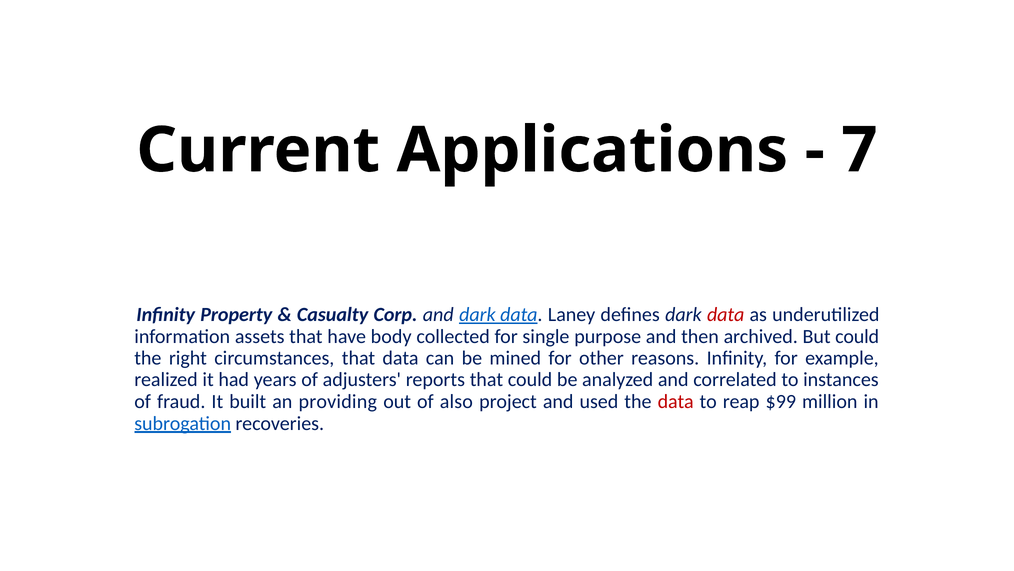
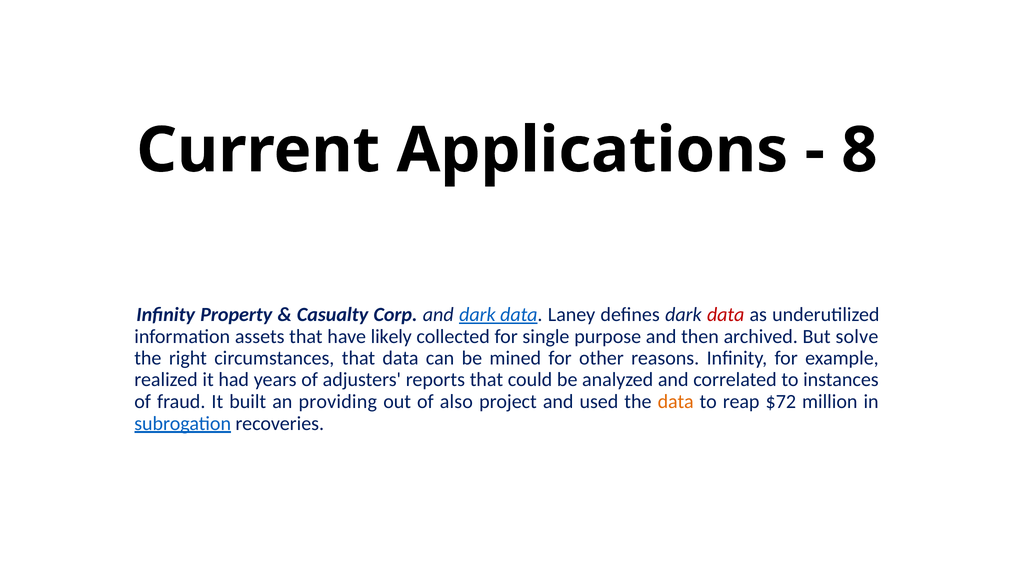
7: 7 -> 8
body: body -> likely
But could: could -> solve
data at (676, 401) colour: red -> orange
$99: $99 -> $72
